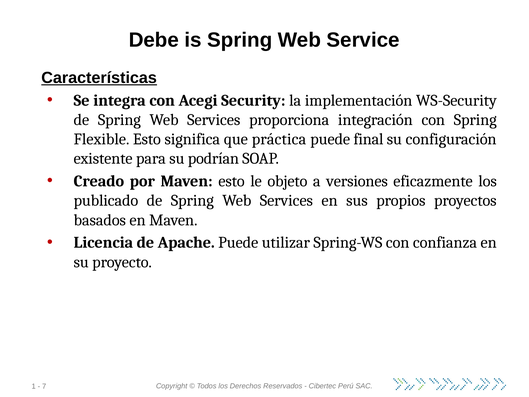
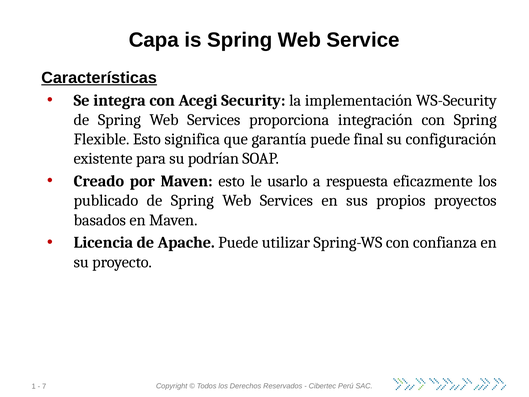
Debe: Debe -> Capa
práctica: práctica -> garantía
objeto: objeto -> usarlo
versiones: versiones -> respuesta
